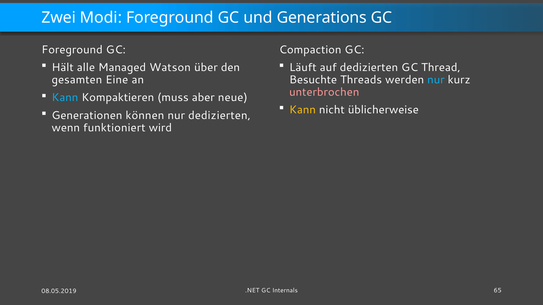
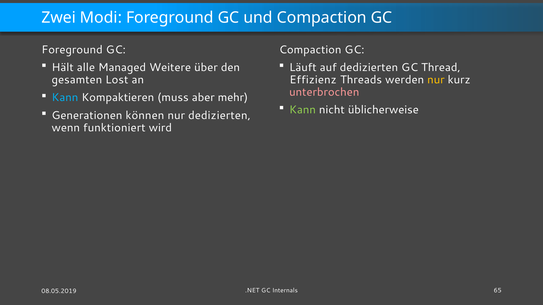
und Generations: Generations -> Compaction
Watson: Watson -> Weitere
Eine: Eine -> Lost
Besuchte: Besuchte -> Effizienz
nur at (436, 80) colour: light blue -> yellow
neue: neue -> mehr
Kann at (303, 110) colour: yellow -> light green
